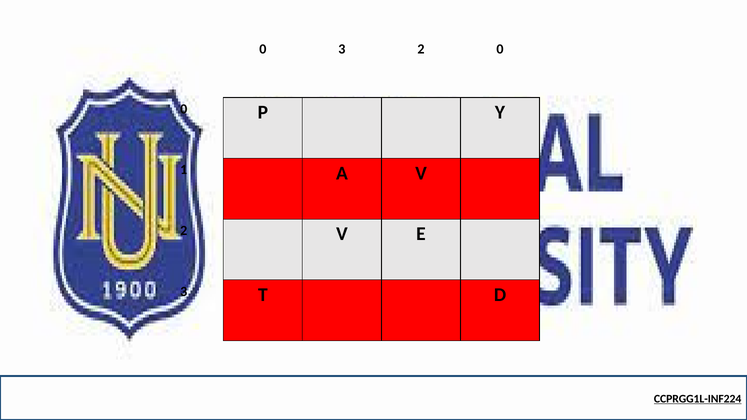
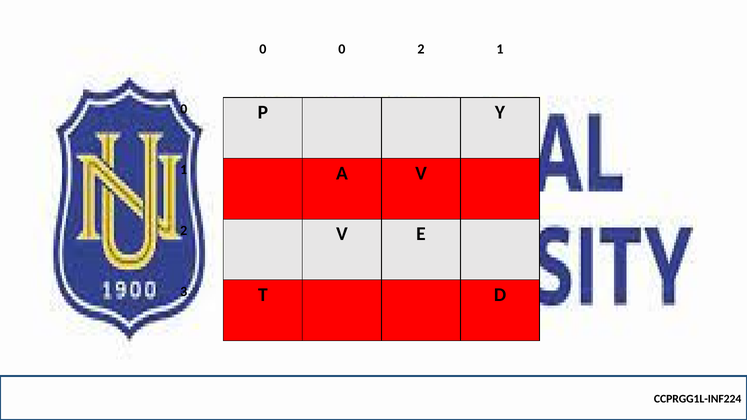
0 3: 3 -> 0
2 0: 0 -> 1
CCPRGG1L-INF224 underline: present -> none
